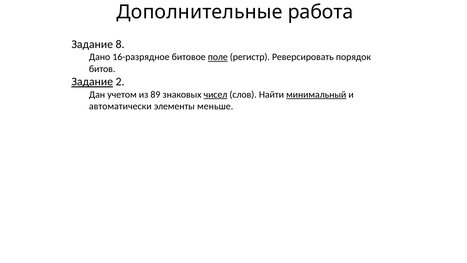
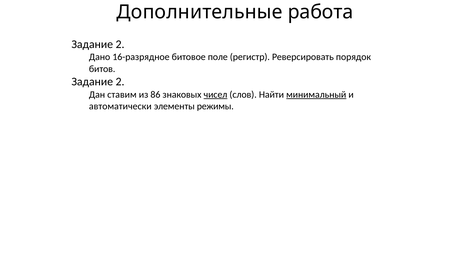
8 at (120, 44): 8 -> 2
поле underline: present -> none
Задание at (92, 82) underline: present -> none
учетом: учетом -> ставим
89: 89 -> 86
меньше: меньше -> режимы
